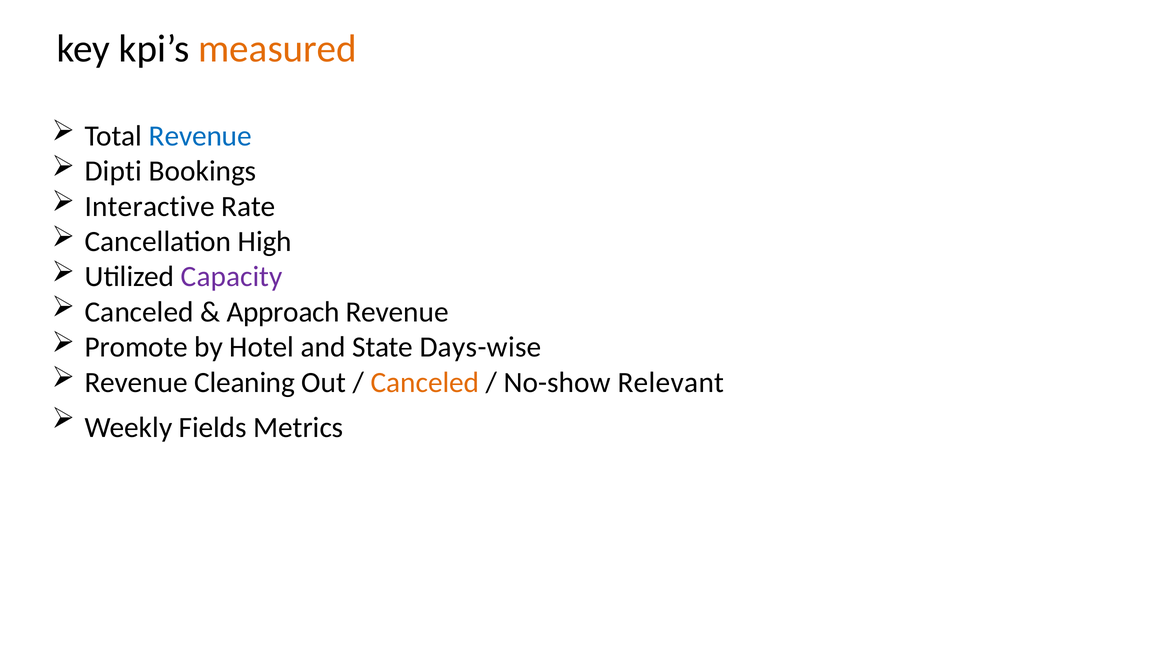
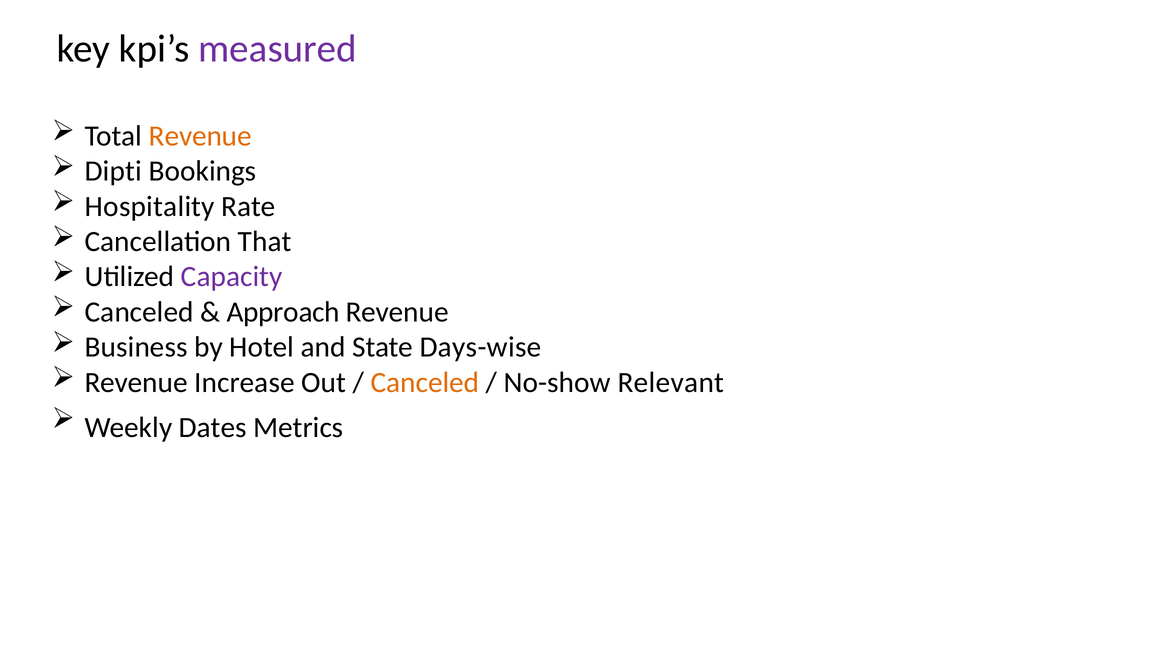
measured colour: orange -> purple
Revenue at (200, 136) colour: blue -> orange
Interactive: Interactive -> Hospitality
High: High -> That
Promote: Promote -> Business
Cleaning: Cleaning -> Increase
Fields: Fields -> Dates
